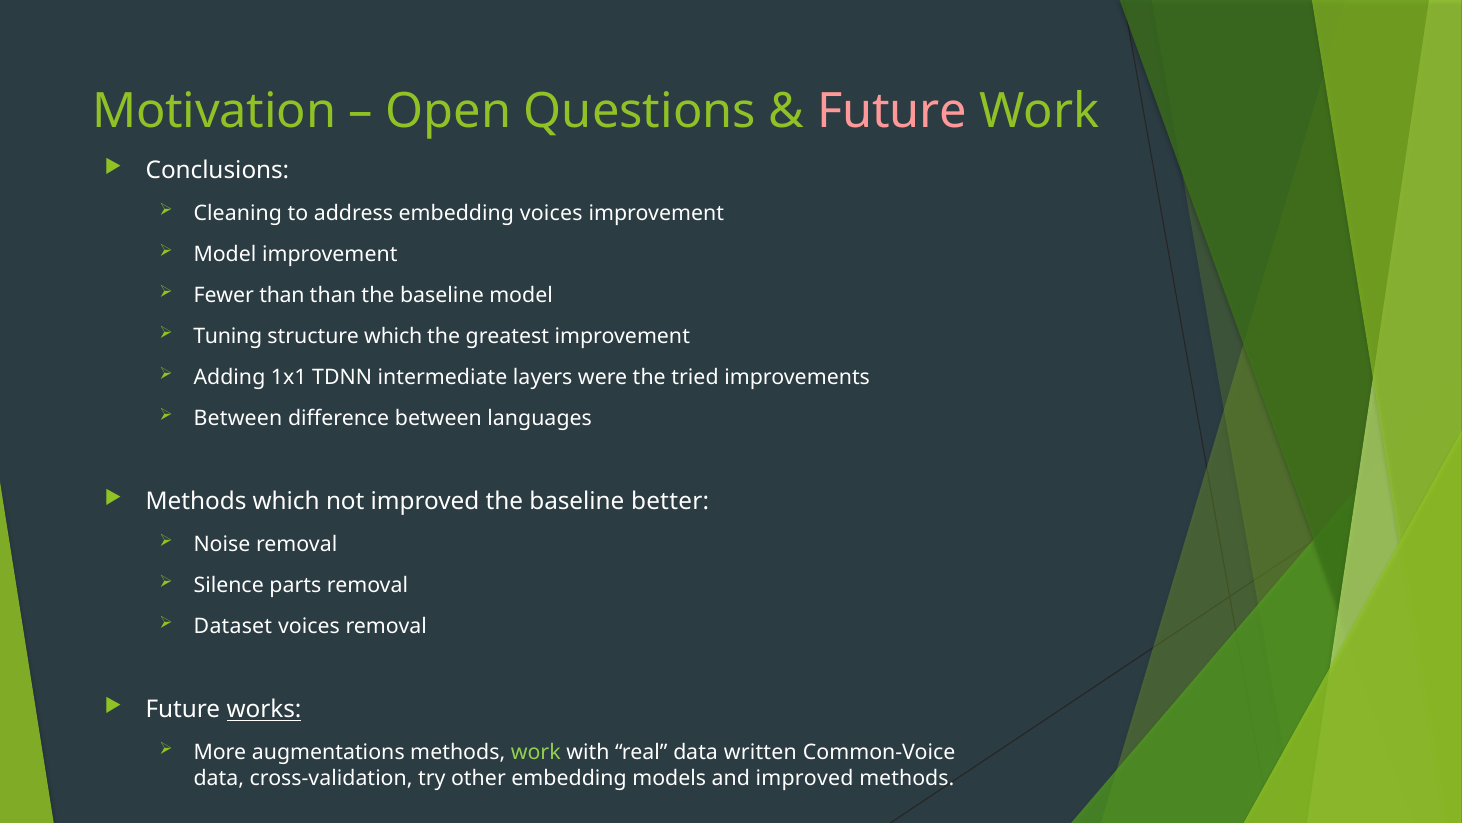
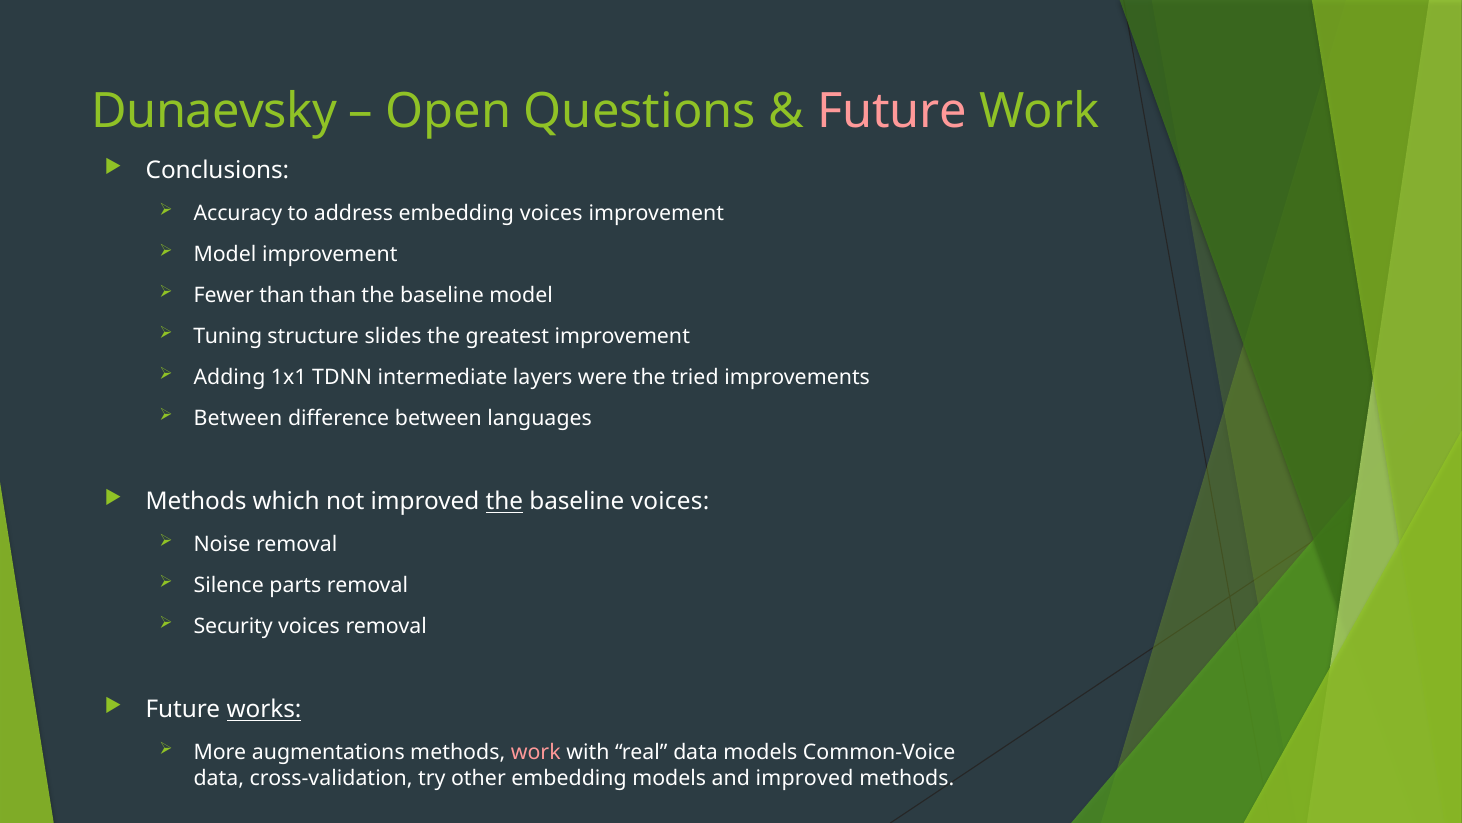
Motivation: Motivation -> Dunaevsky
Cleaning: Cleaning -> Accuracy
structure which: which -> slides
the at (504, 501) underline: none -> present
baseline better: better -> voices
Dataset: Dataset -> Security
work at (536, 752) colour: light green -> pink
data written: written -> models
